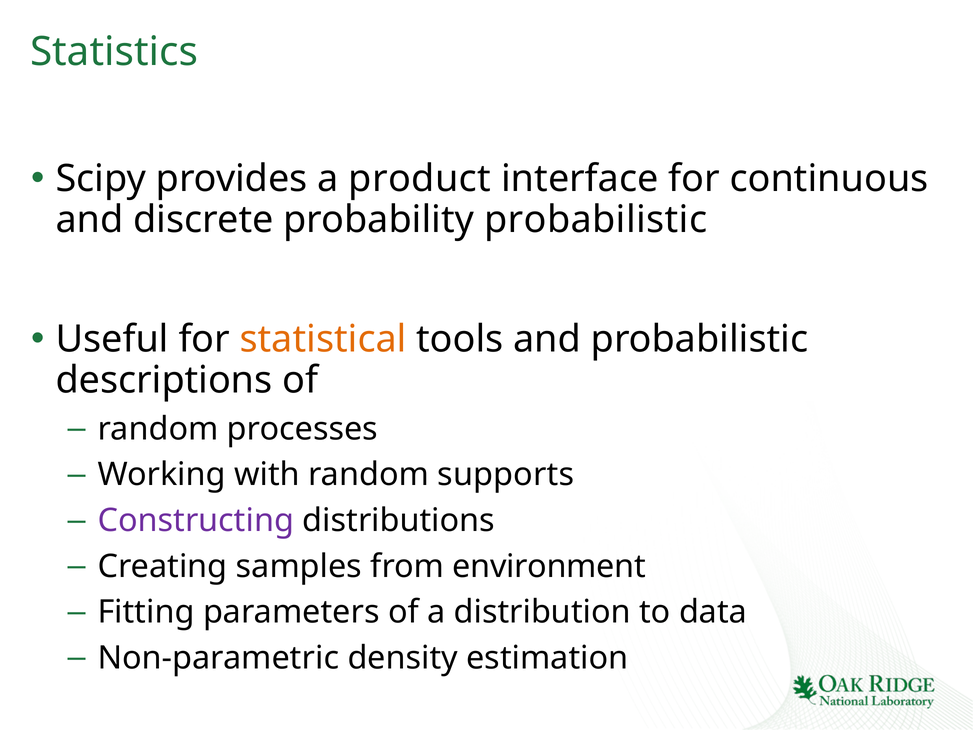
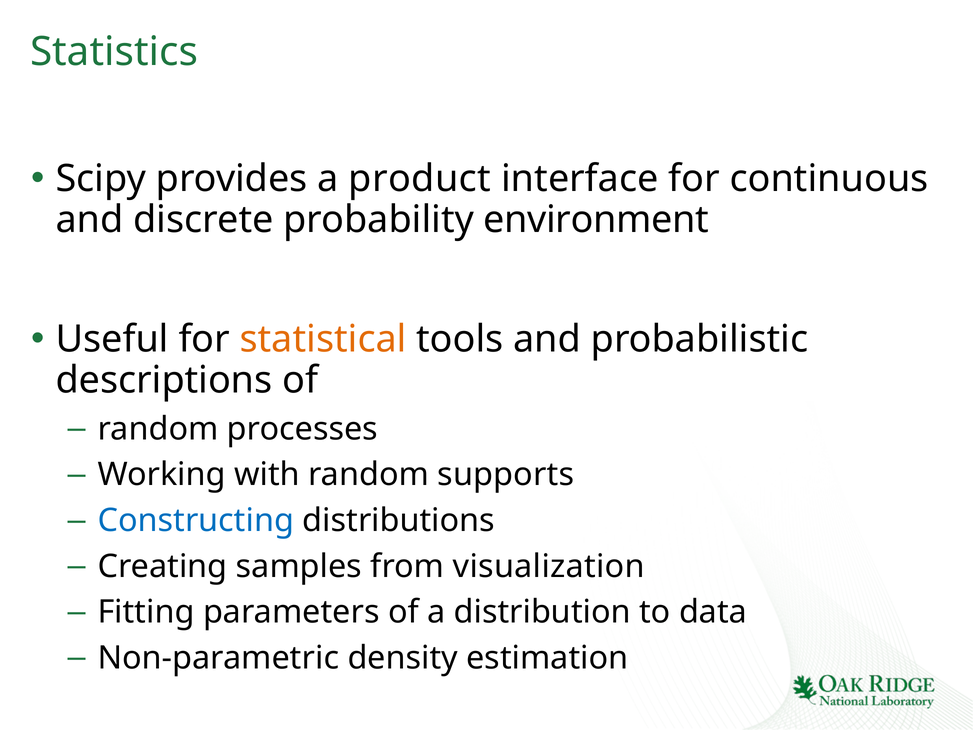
probability probabilistic: probabilistic -> environment
Constructing colour: purple -> blue
environment: environment -> visualization
